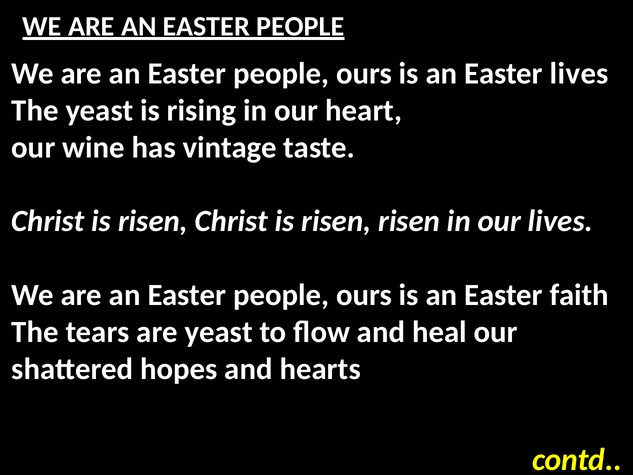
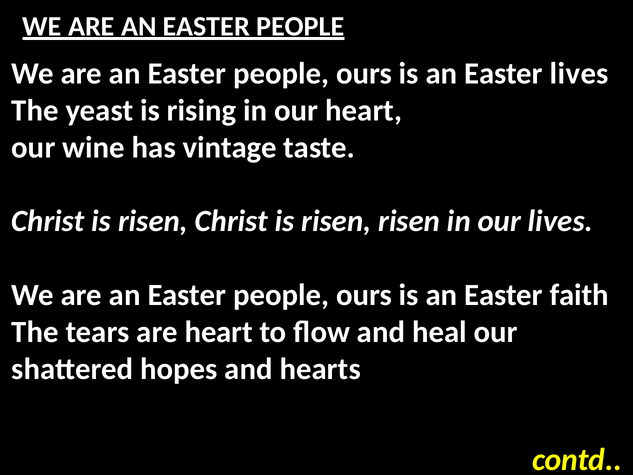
are yeast: yeast -> heart
